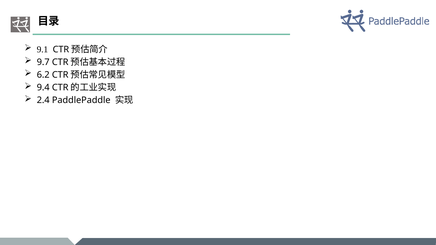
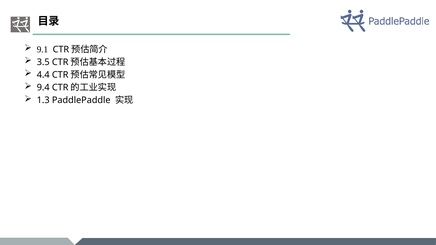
9.7: 9.7 -> 3.5
6.2: 6.2 -> 4.4
2.4: 2.4 -> 1.3
